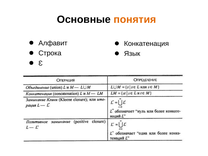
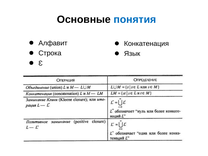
понятия colour: orange -> blue
